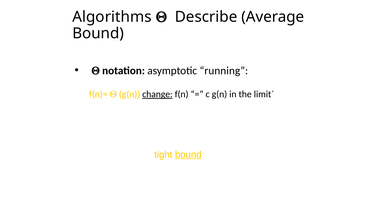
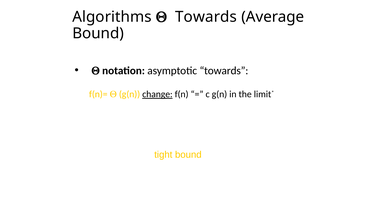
Describe at (206, 17): Describe -> Towards
asymptotic running: running -> towards
bound at (188, 154) underline: present -> none
